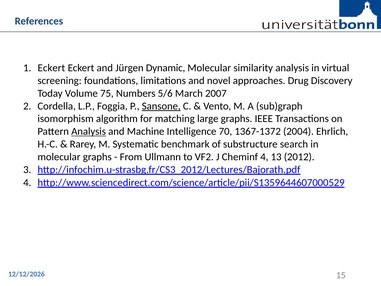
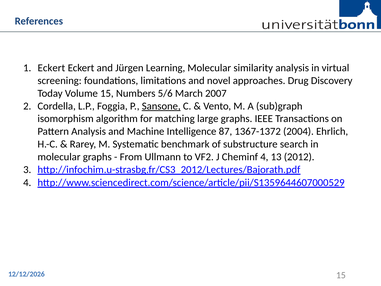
Dynamic: Dynamic -> Learning
Volume 75: 75 -> 15
Analysis at (89, 131) underline: present -> none
70: 70 -> 87
